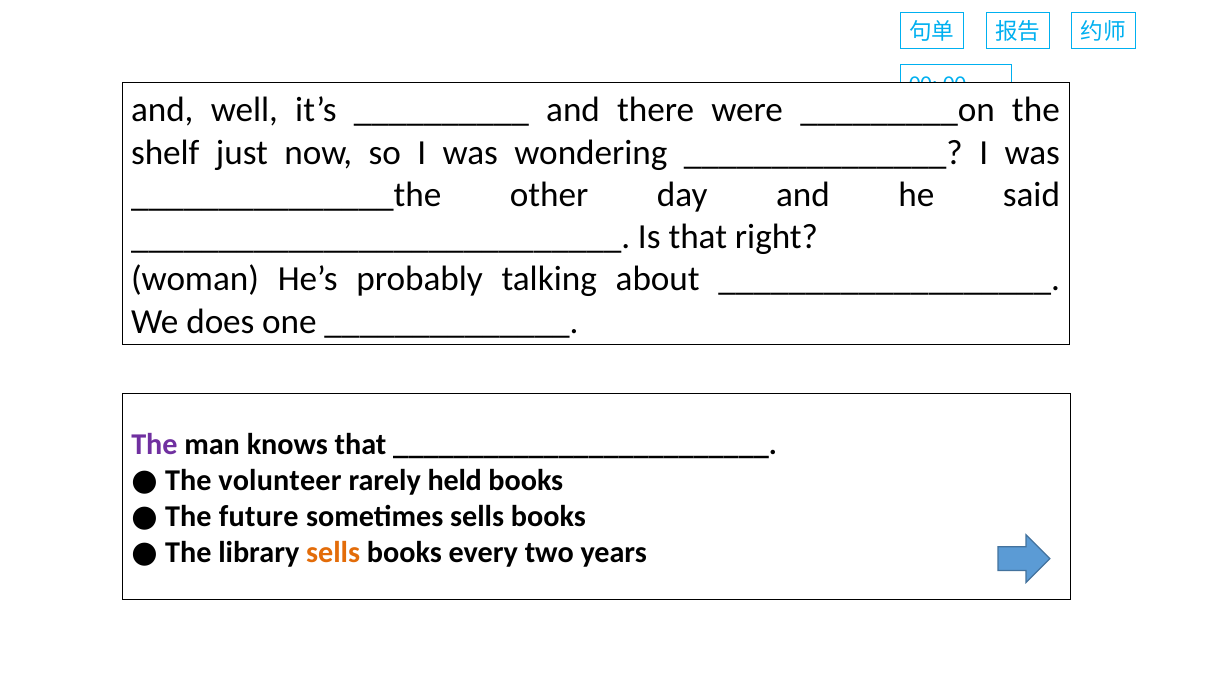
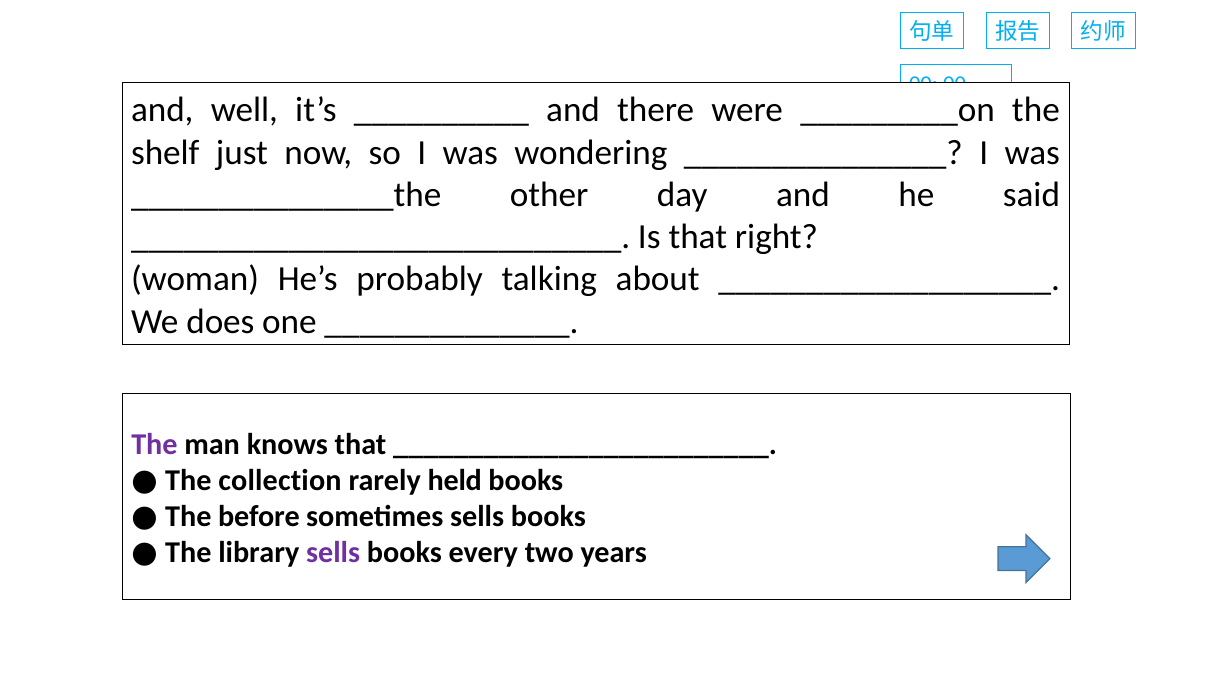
volunteer: volunteer -> collection
future: future -> before
sells at (333, 553) colour: orange -> purple
